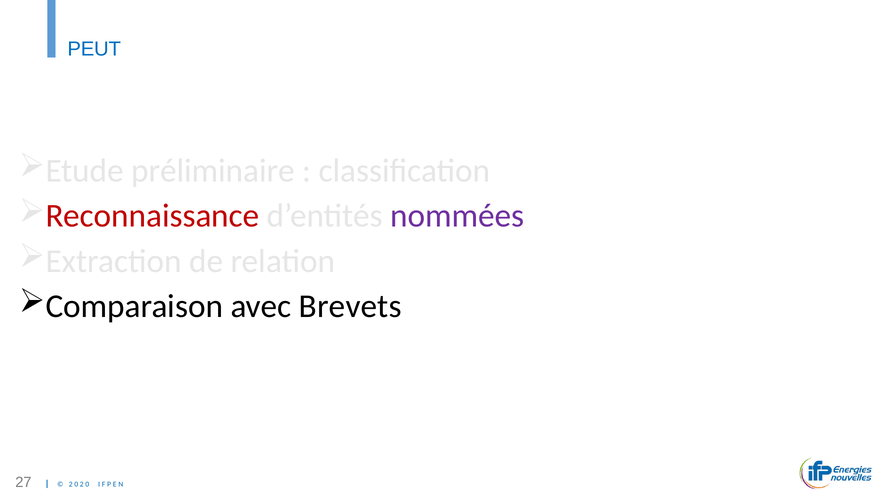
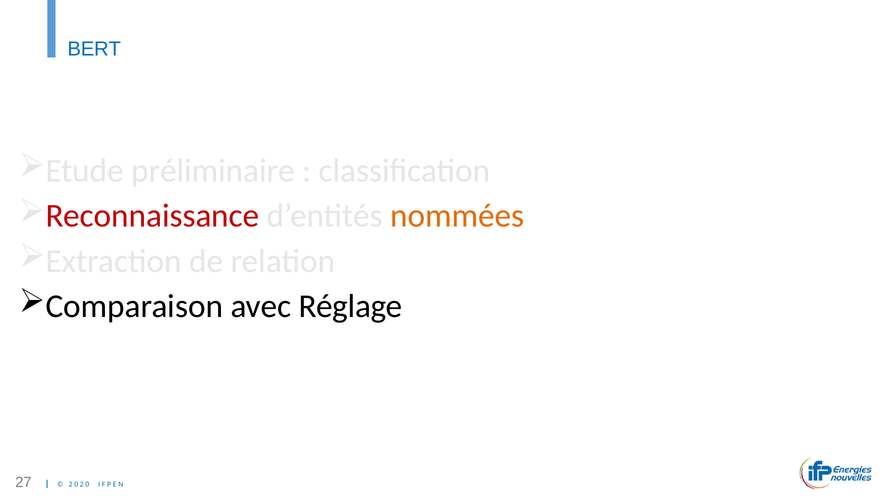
PEUT: PEUT -> BERT
nommées colour: purple -> orange
Brevets: Brevets -> Réglage
